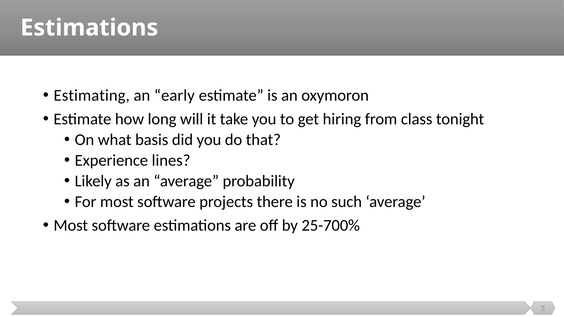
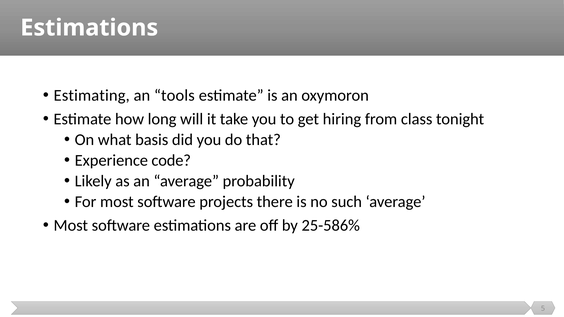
early: early -> tools
lines: lines -> code
25-700%: 25-700% -> 25-586%
